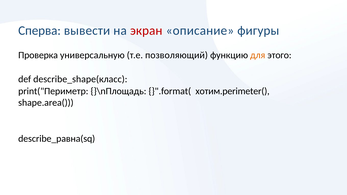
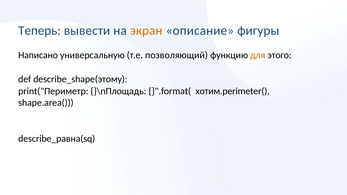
Сперва: Сперва -> Теперь
экран colour: red -> orange
Проверка: Проверка -> Написано
describe_shape(класс: describe_shape(класс -> describe_shape(этому
